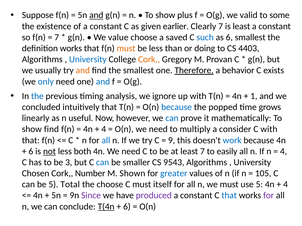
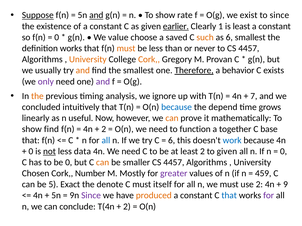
Suppose underline: none -> present
plus: plus -> rate
valid: valid -> exist
to some: some -> since
earlier underline: none -> present
Clearly 7: 7 -> 1
7 at (57, 37): 7 -> 0
such colour: blue -> orange
doing: doing -> never
to CS 4403: 4403 -> 4457
University at (88, 60) colour: blue -> orange
only colour: blue -> purple
and at (103, 82) colour: blue -> purple
the at (37, 96) colour: blue -> orange
1: 1 -> 7
popped: popped -> depend
can at (172, 118) colour: blue -> orange
4 at (104, 129): 4 -> 2
multiply: multiply -> function
consider: consider -> together
C with: with -> base
9 at (172, 141): 9 -> 6
6 at (31, 152): 6 -> 0
both: both -> data
least 7: 7 -> 2
to easily: easily -> given
4 at (284, 152): 4 -> 0
be 3: 3 -> 0
can at (103, 163) colour: blue -> orange
smaller CS 9543: 9543 -> 4457
Shown: Shown -> Mostly
greater colour: blue -> purple
105: 105 -> 459
Total: Total -> Exact
the choose: choose -> denote
use 5: 5 -> 2
4 at (286, 185): 4 -> 9
produced colour: purple -> orange
T(4n underline: present -> none
6 at (127, 207): 6 -> 2
